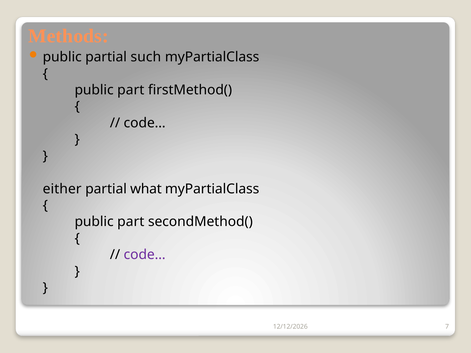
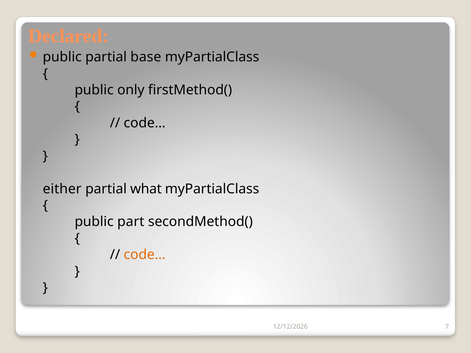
Methods: Methods -> Declared
such: such -> base
part at (131, 90): part -> only
code… at (145, 255) colour: purple -> orange
